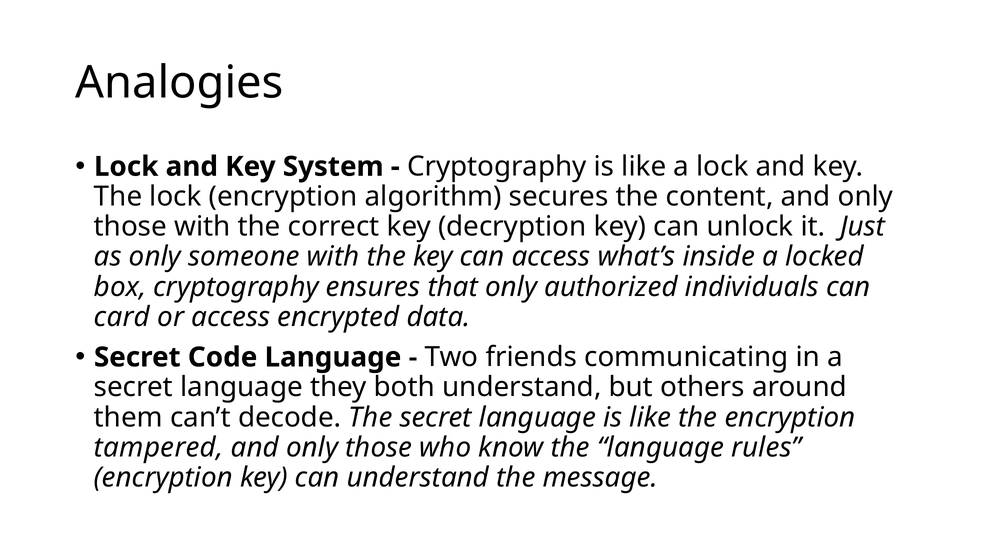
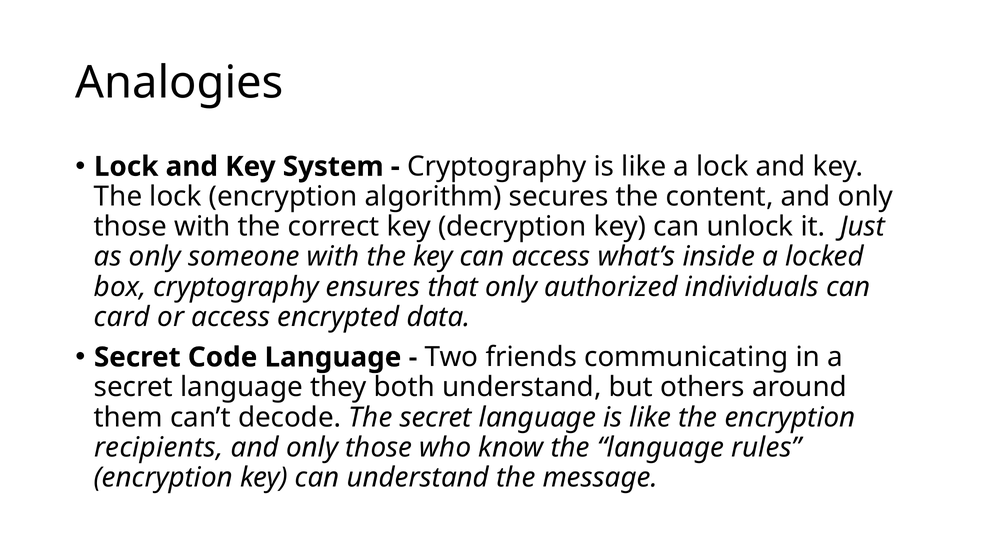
tampered: tampered -> recipients
